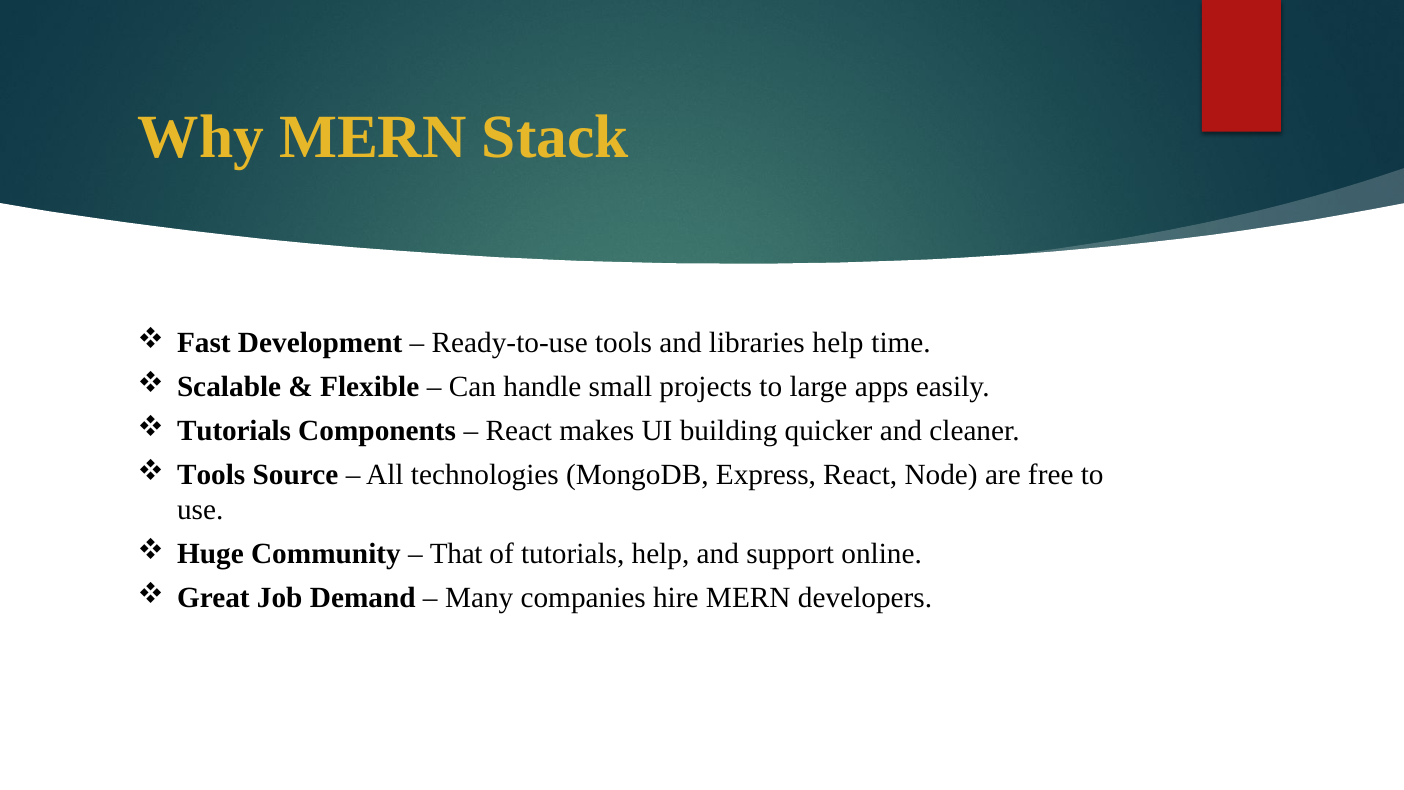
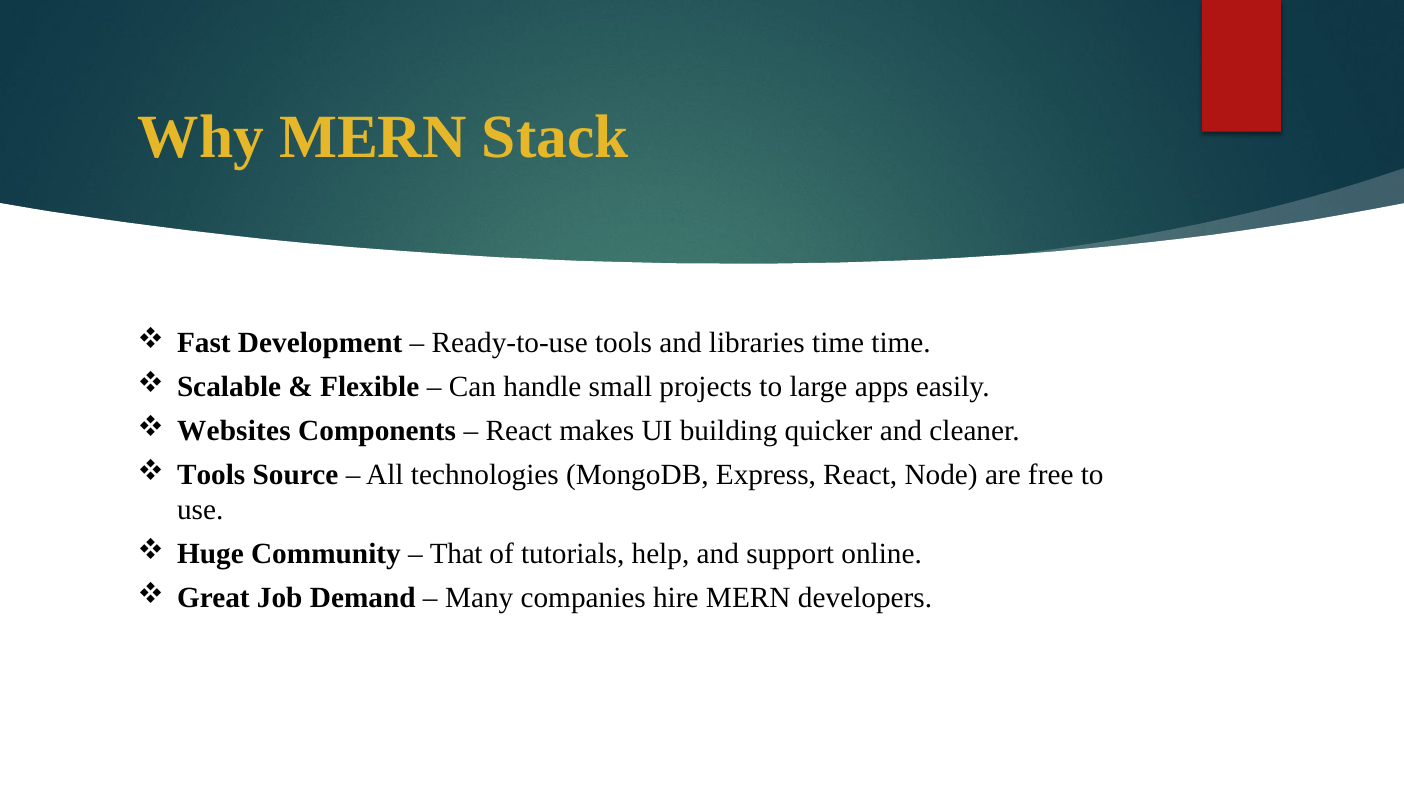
libraries help: help -> time
Tutorials at (234, 431): Tutorials -> Websites
